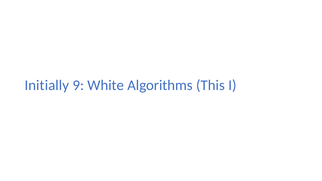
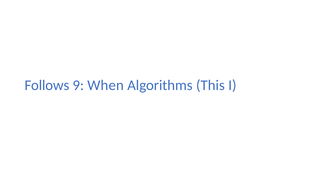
Initially: Initially -> Follows
White: White -> When
